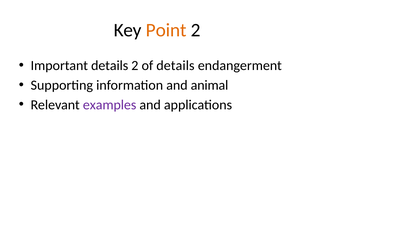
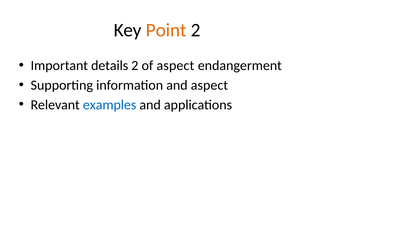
of details: details -> aspect
and animal: animal -> aspect
examples colour: purple -> blue
